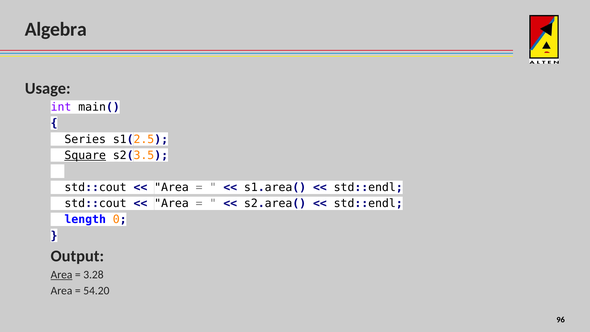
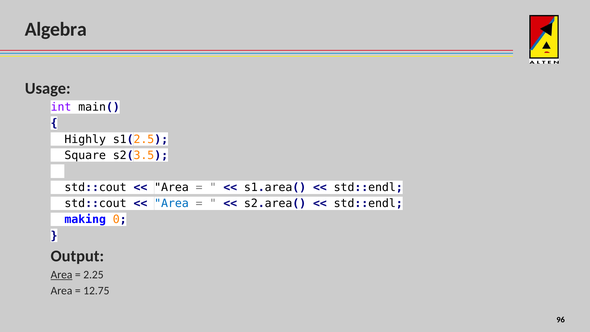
Series: Series -> Highly
Square underline: present -> none
Area at (171, 204) colour: black -> blue
length: length -> making
3.28: 3.28 -> 2.25
54.20: 54.20 -> 12.75
